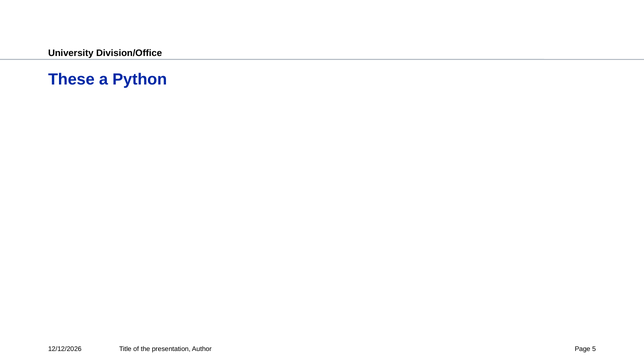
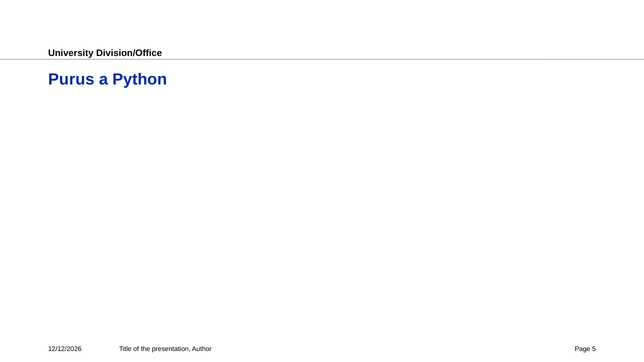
These: These -> Purus
